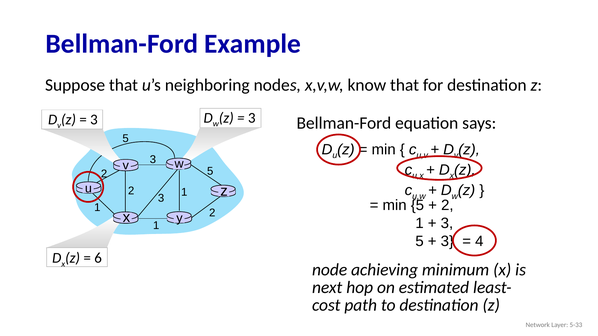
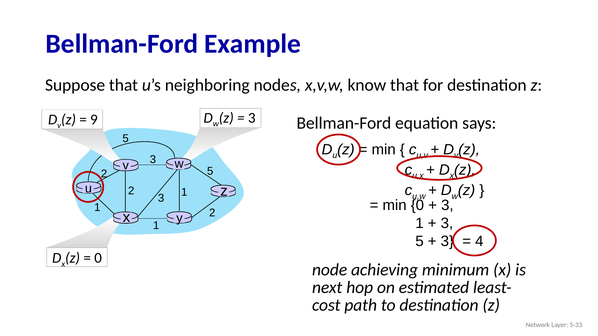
3 at (94, 120): 3 -> 9
min 5: 5 -> 0
2 at (447, 206): 2 -> 3
6 at (98, 258): 6 -> 0
